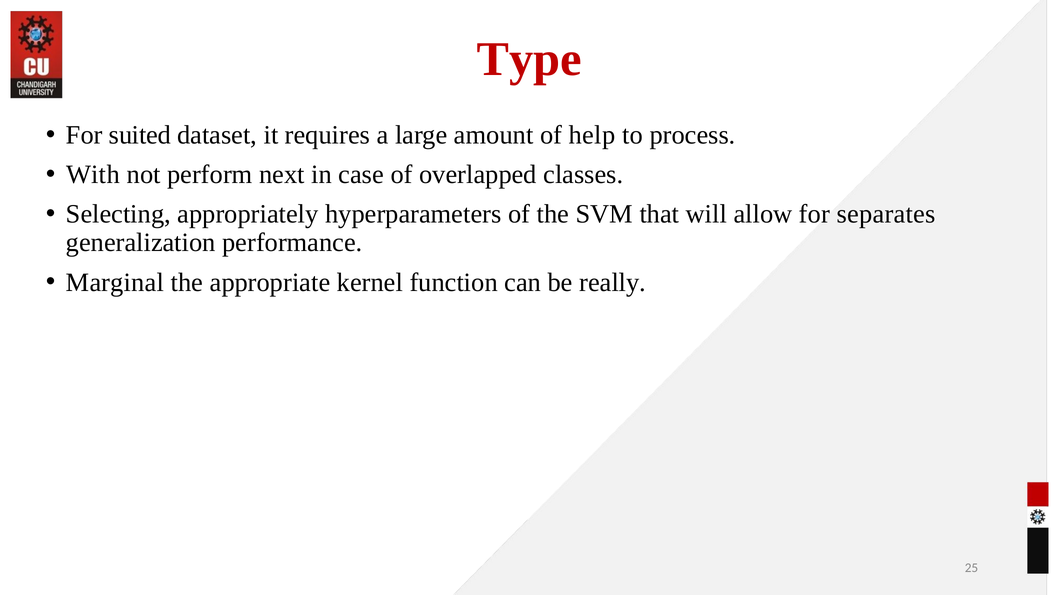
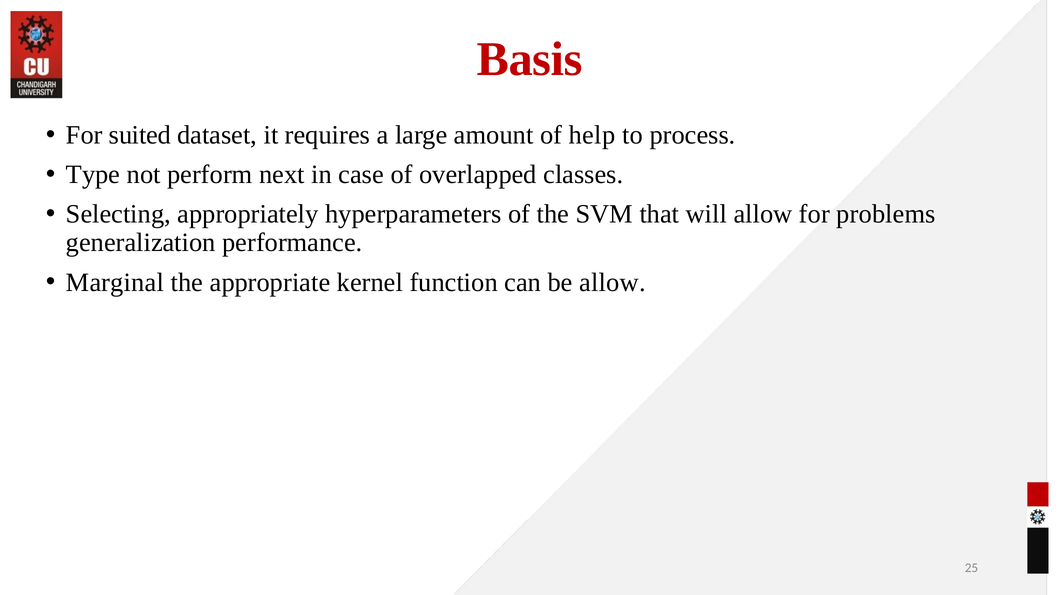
Type: Type -> Basis
With: With -> Type
separates: separates -> problems
be really: really -> allow
